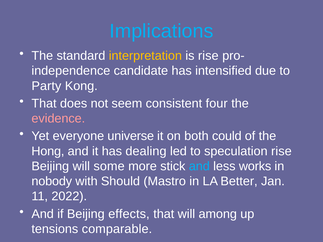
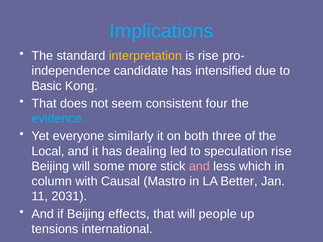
Party: Party -> Basic
evidence colour: pink -> light blue
universe: universe -> similarly
could: could -> three
Hong: Hong -> Local
and at (199, 166) colour: light blue -> pink
works: works -> which
nobody: nobody -> column
Should: Should -> Causal
2022: 2022 -> 2031
among: among -> people
comparable: comparable -> international
